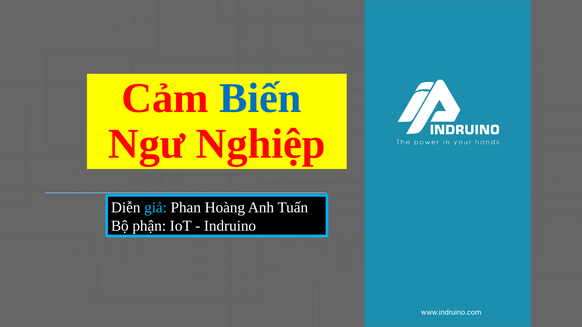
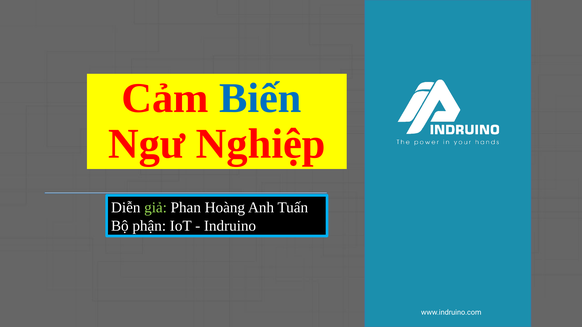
giả at (156, 208) colour: light blue -> light green
